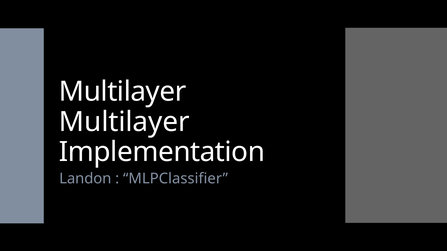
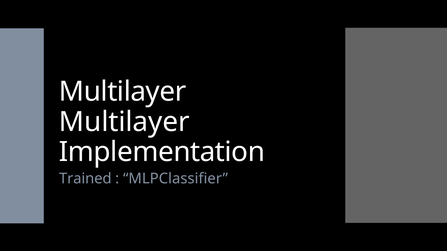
Landon: Landon -> Trained
